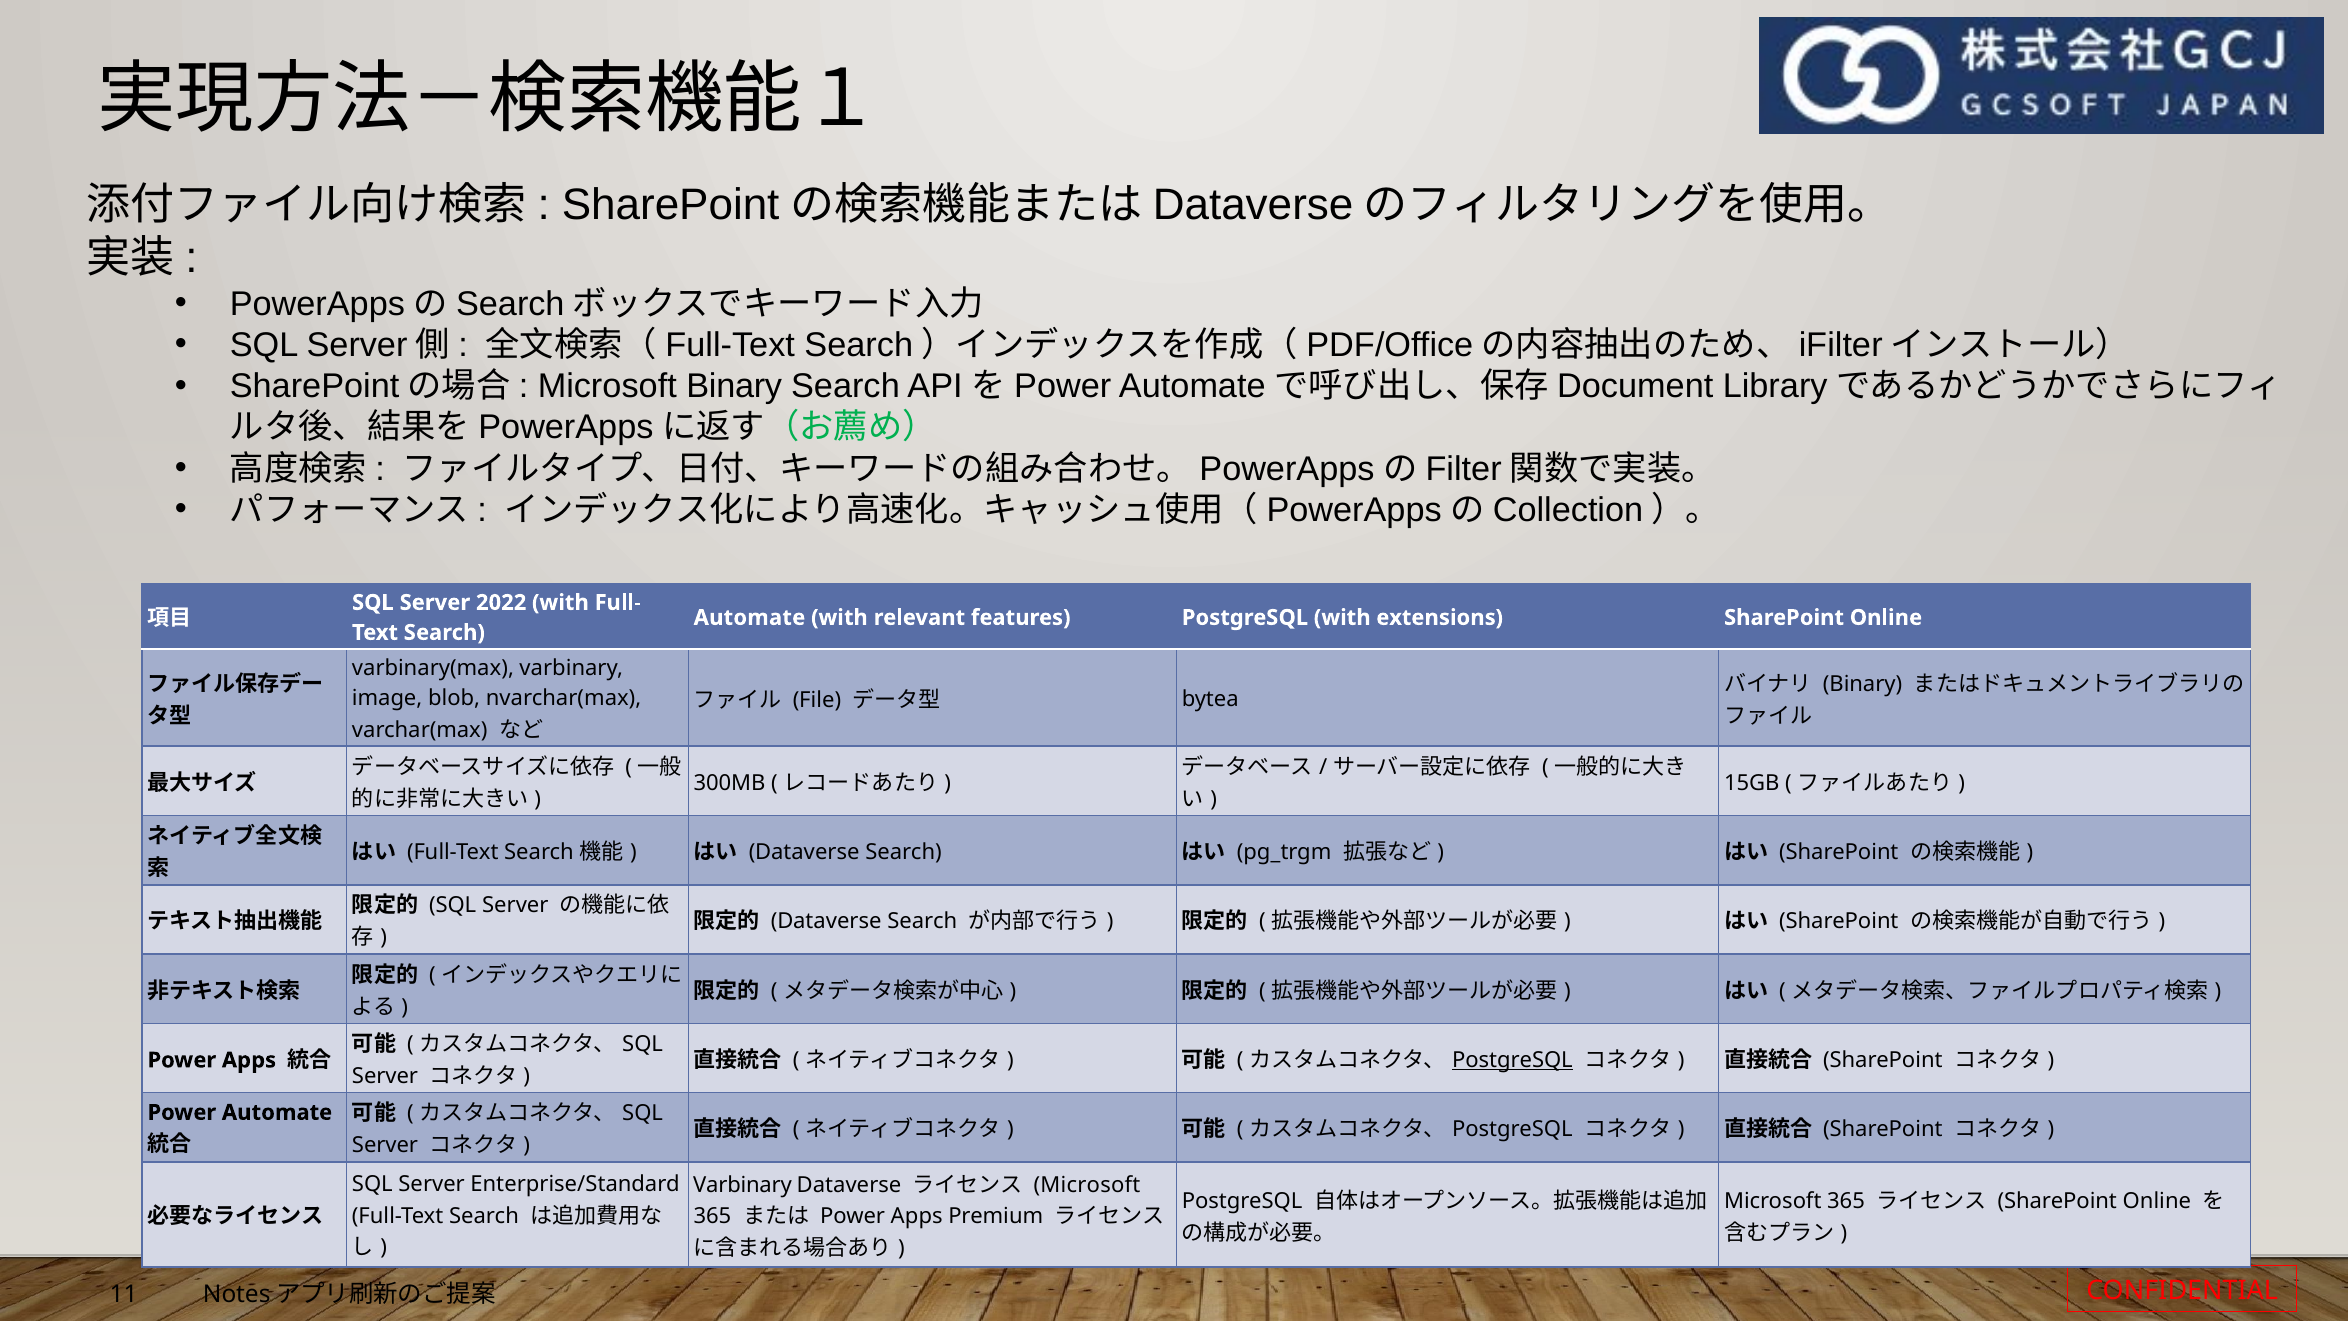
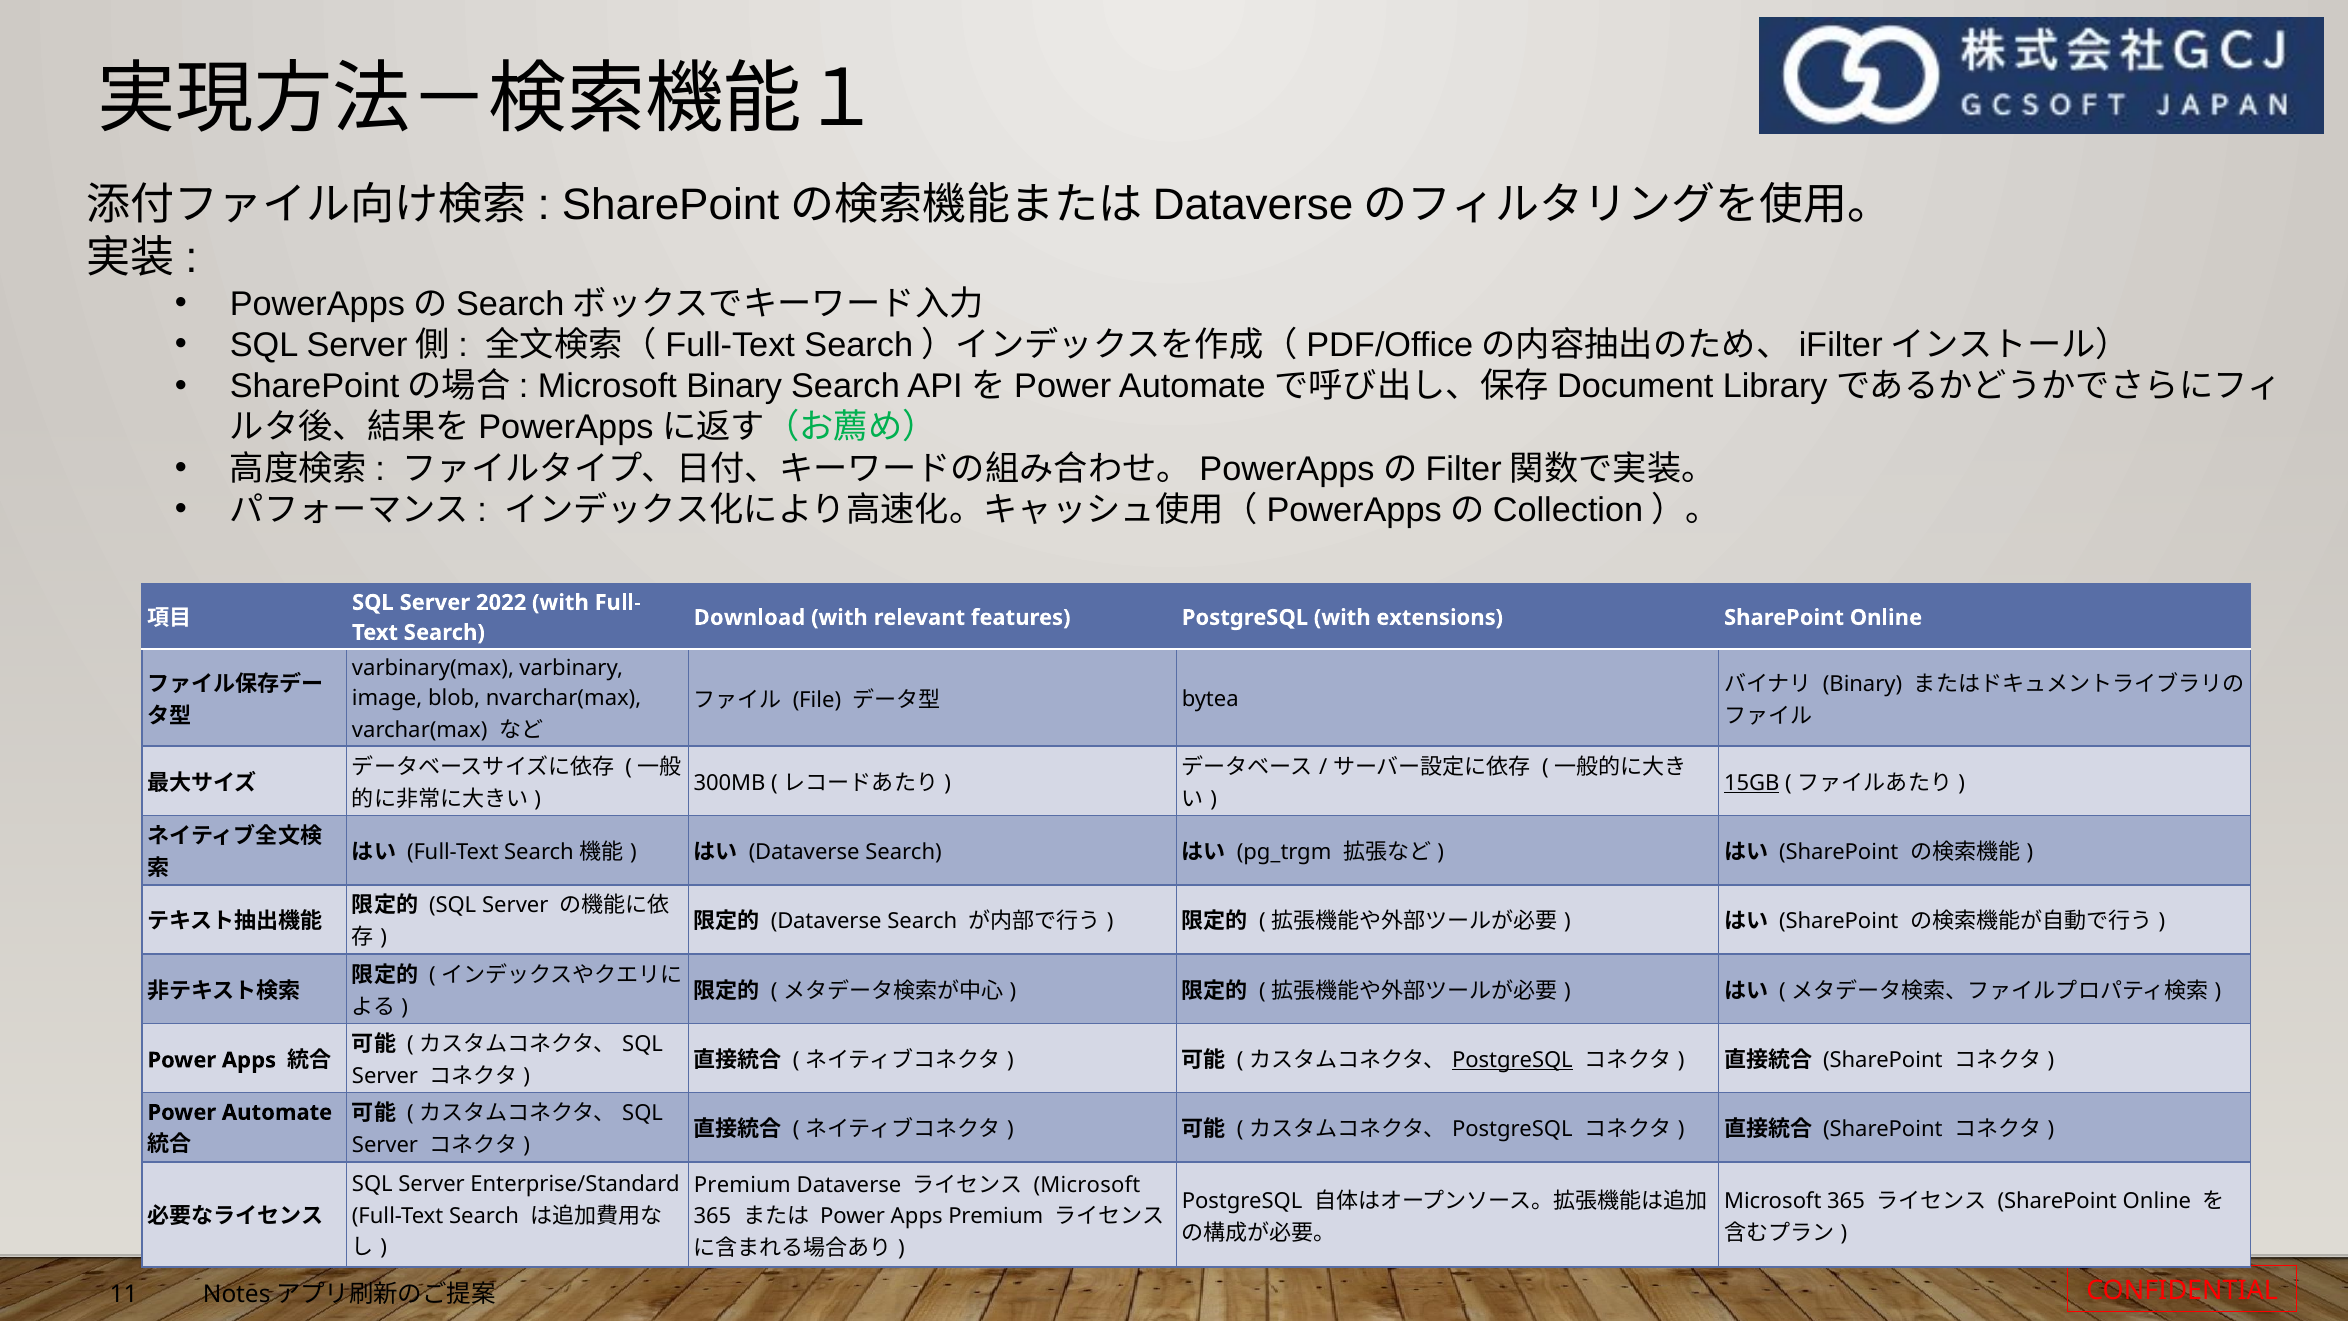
Automate at (749, 617): Automate -> Download
15GB underline: none -> present
Varbinary at (743, 1185): Varbinary -> Premium
